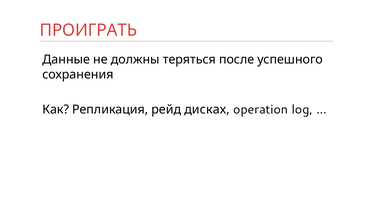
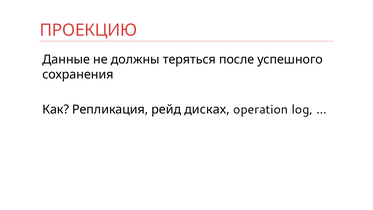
ПРОИГРАТЬ: ПРОИГРАТЬ -> ПРОЕКЦИЮ
